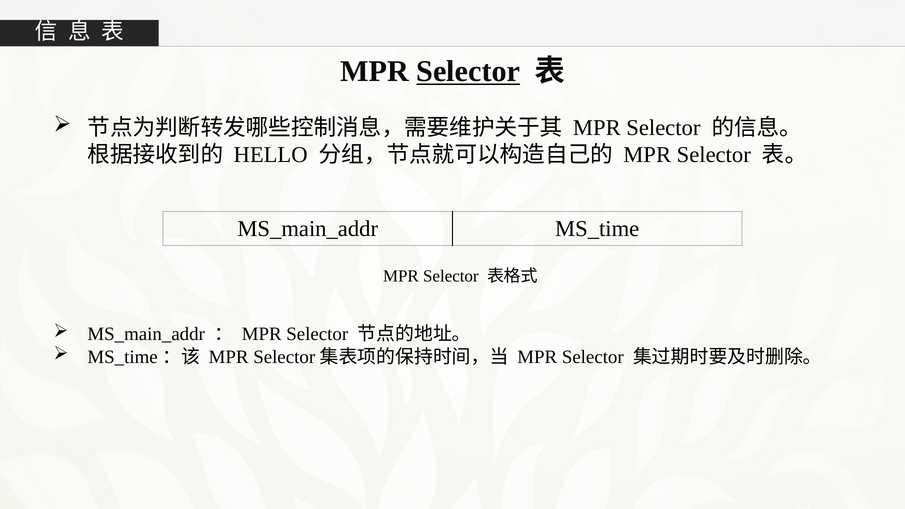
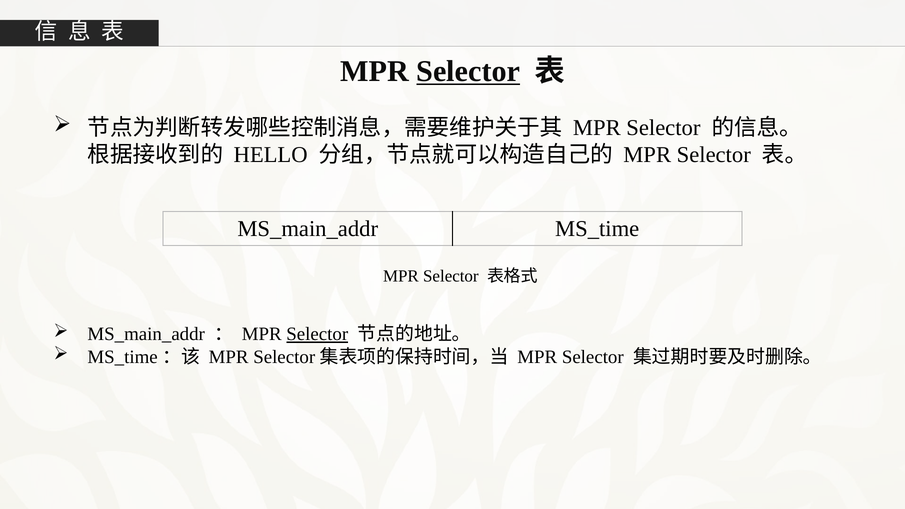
Selector at (317, 334) underline: none -> present
